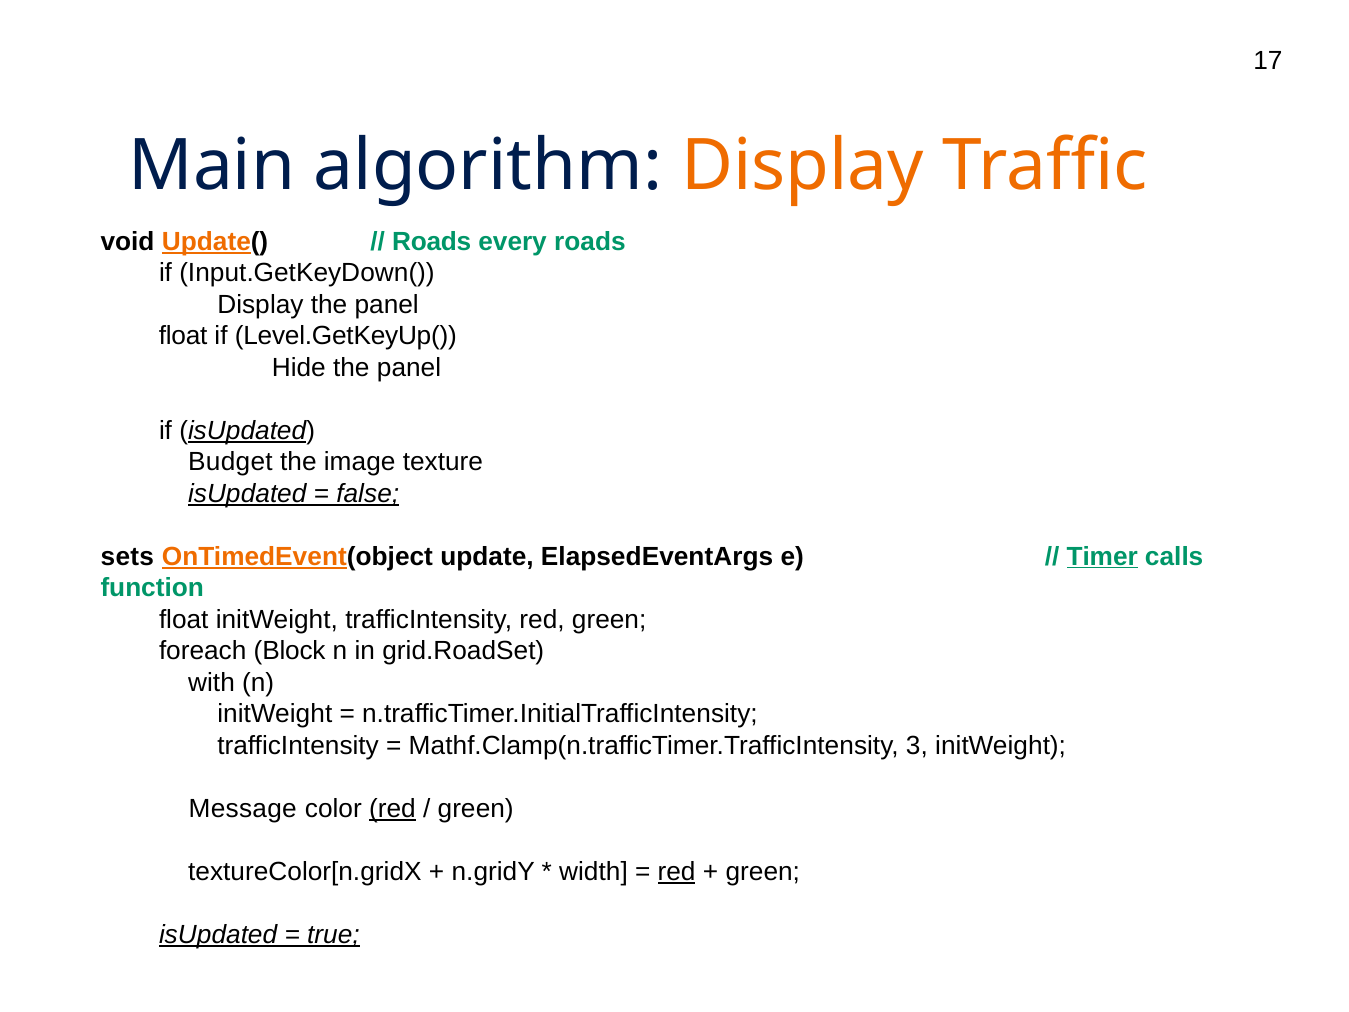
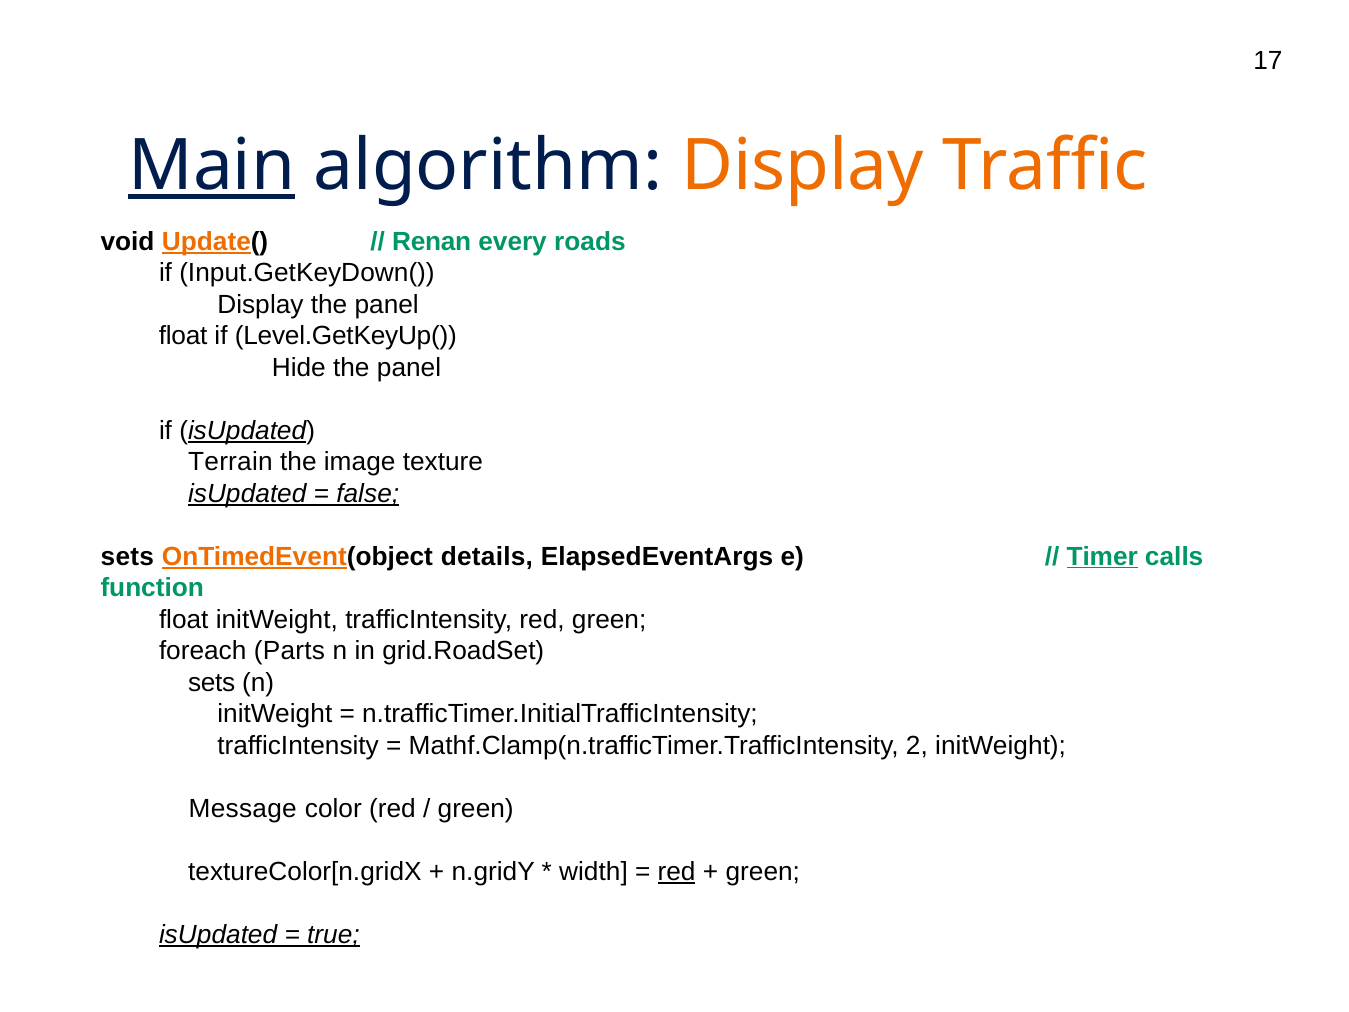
Main underline: none -> present
Roads at (432, 241): Roads -> Renan
Budget: Budget -> Terrain
update: update -> details
Block: Block -> Parts
with at (212, 682): with -> sets
3: 3 -> 2
red at (392, 808) underline: present -> none
